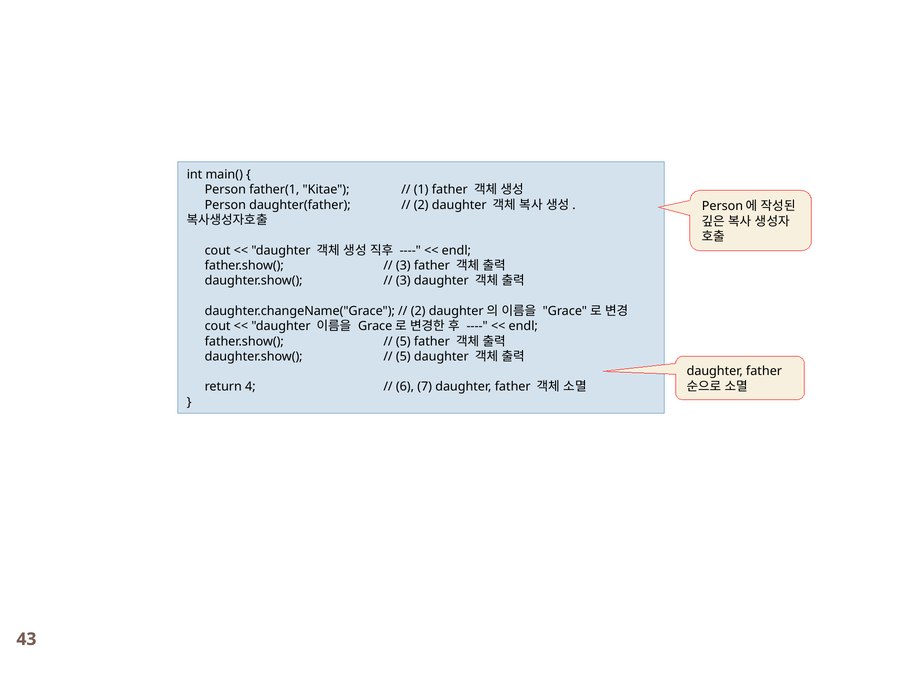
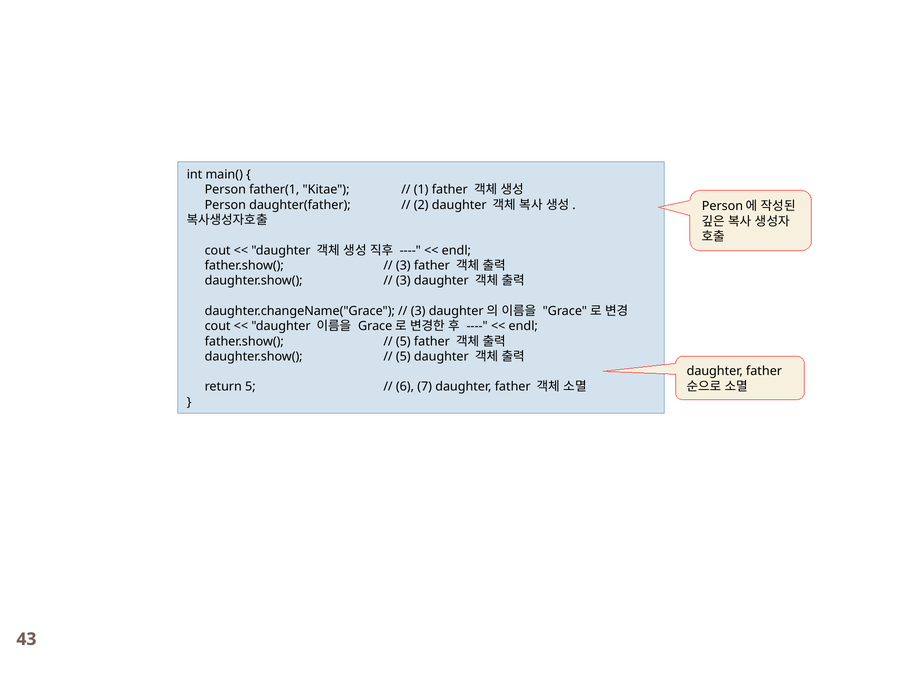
2 at (418, 311): 2 -> 3
return 4: 4 -> 5
